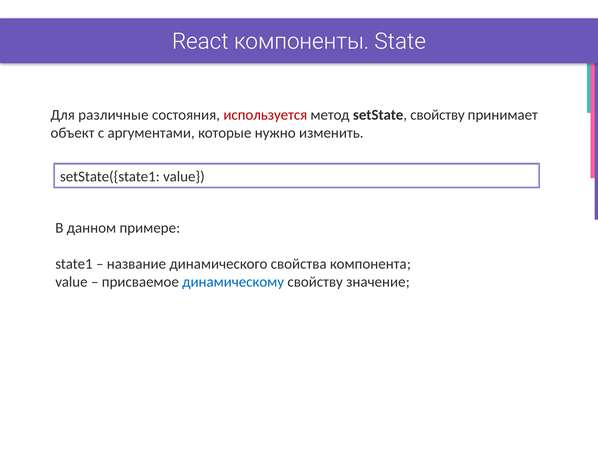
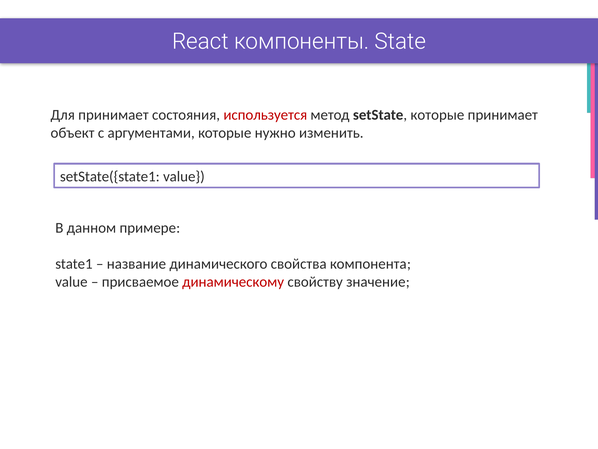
Для различные: различные -> принимает
setState свойству: свойству -> которые
динамическому colour: blue -> red
